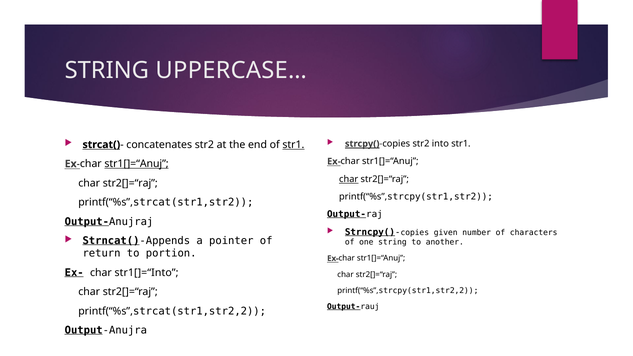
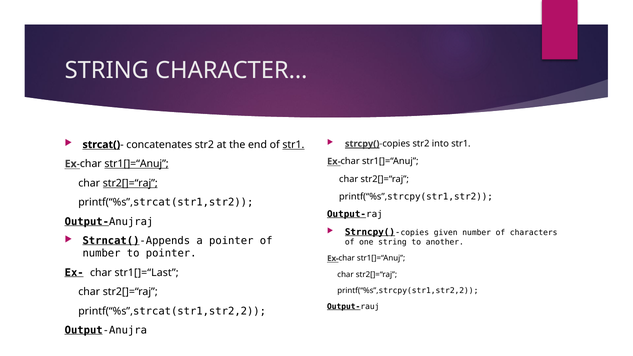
UPPERCASE…: UPPERCASE… -> CHARACTER…
char at (349, 179) underline: present -> none
str2[]=“raj at (130, 183) underline: none -> present
return at (102, 254): return -> number
to portion: portion -> pointer
str1[]=“Into: str1[]=“Into -> str1[]=“Last
